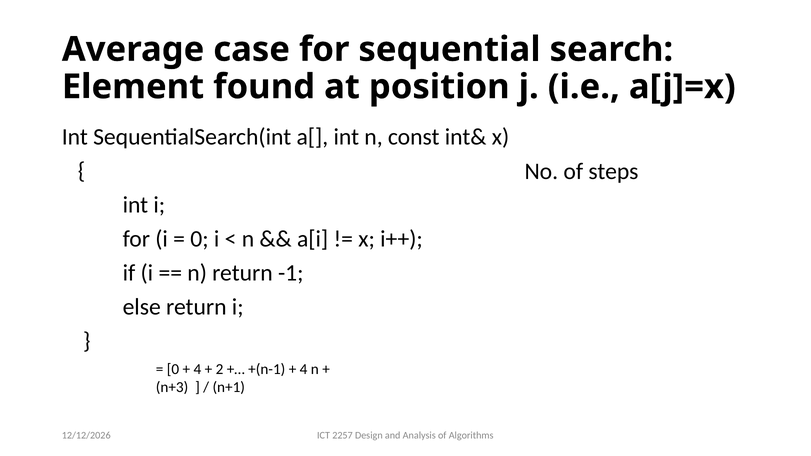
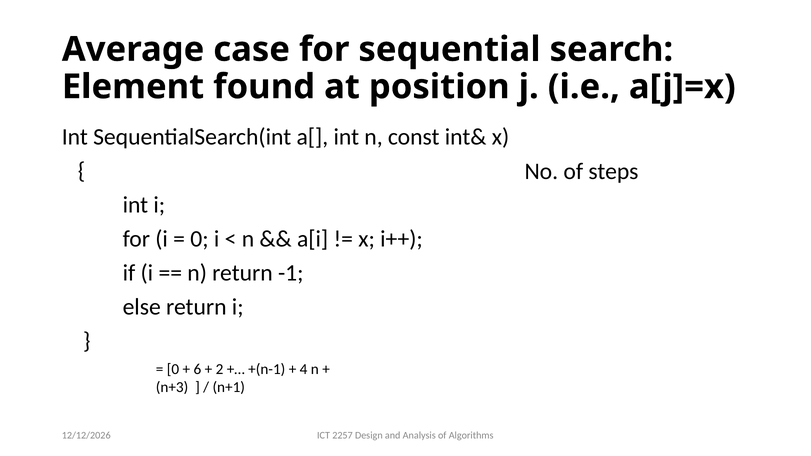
4 at (197, 369): 4 -> 6
